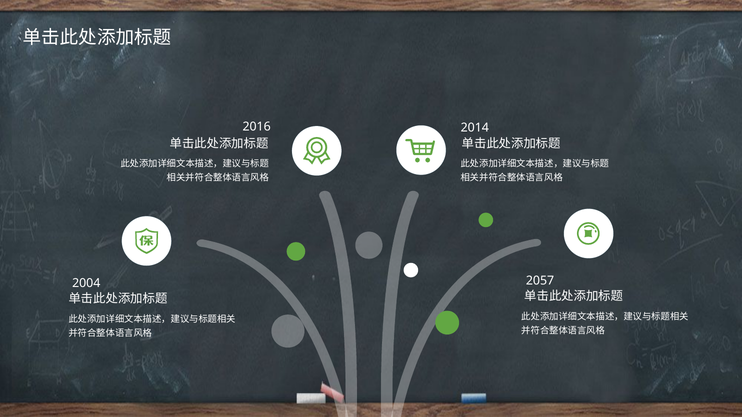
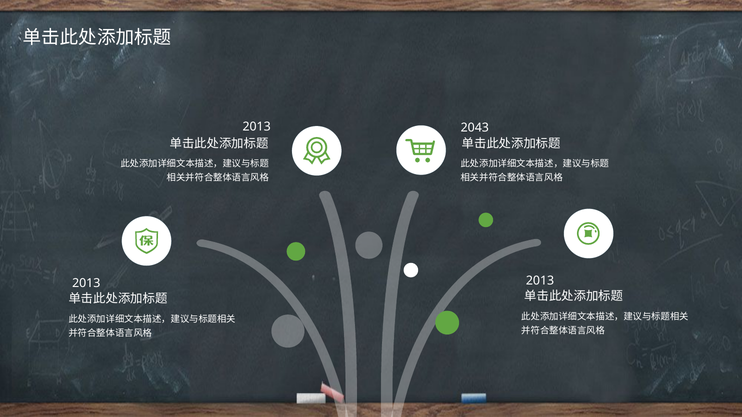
2016 at (257, 127): 2016 -> 2013
2014: 2014 -> 2043
2057 at (540, 281): 2057 -> 2013
2004 at (86, 283): 2004 -> 2013
